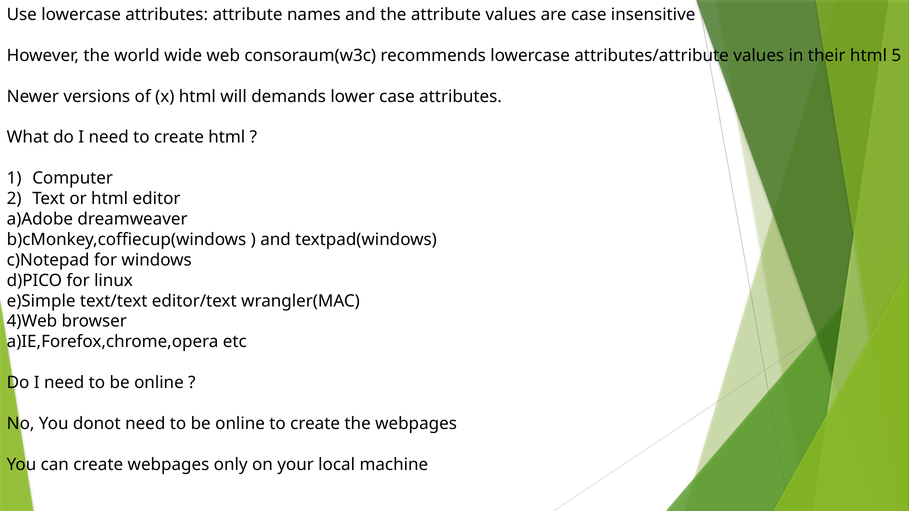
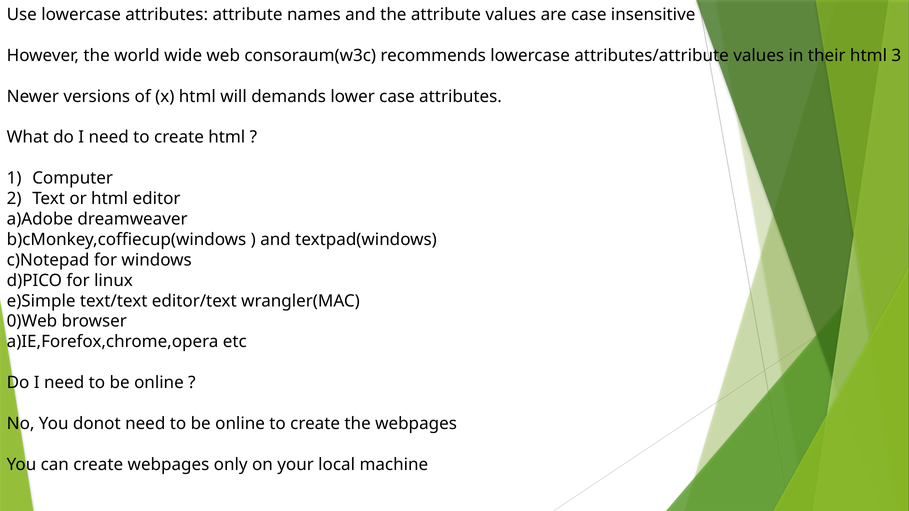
5: 5 -> 3
4)Web: 4)Web -> 0)Web
